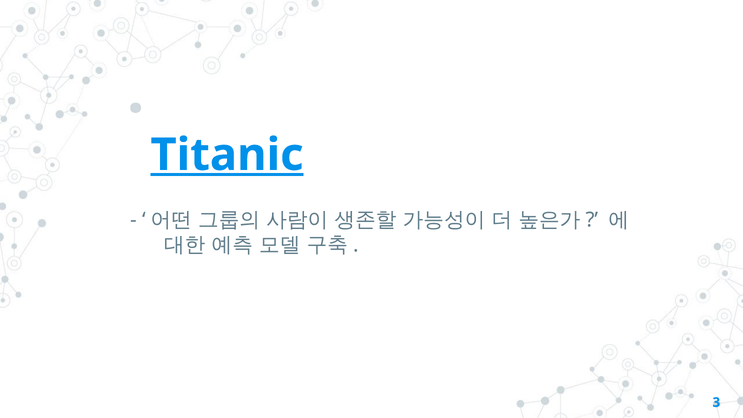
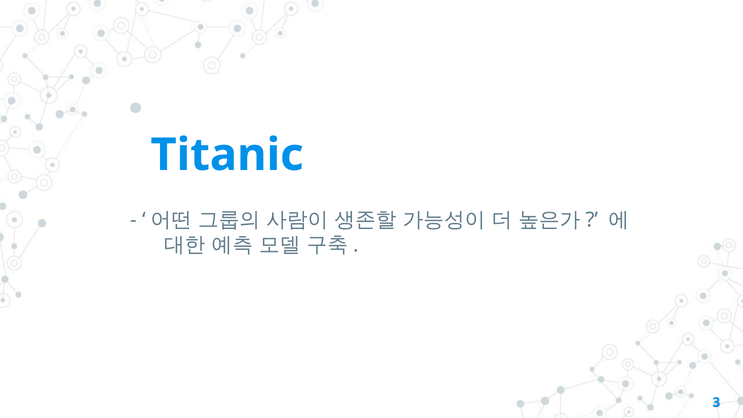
Titanic underline: present -> none
